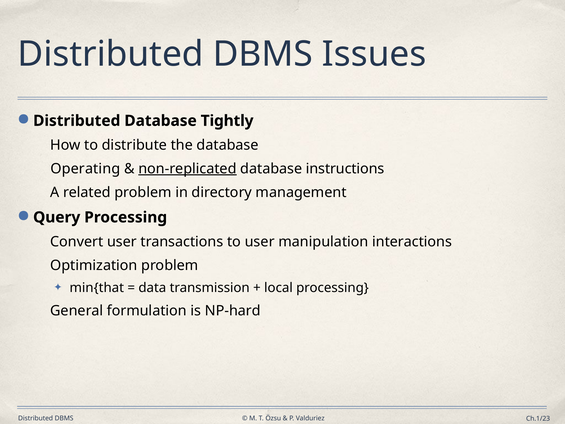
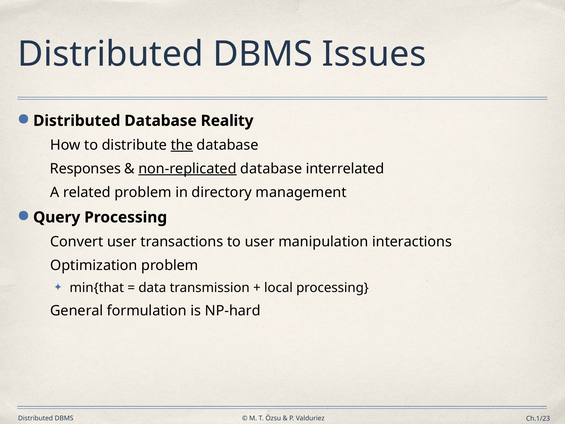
Tightly: Tightly -> Reality
the underline: none -> present
Operating: Operating -> Responses
instructions: instructions -> interrelated
